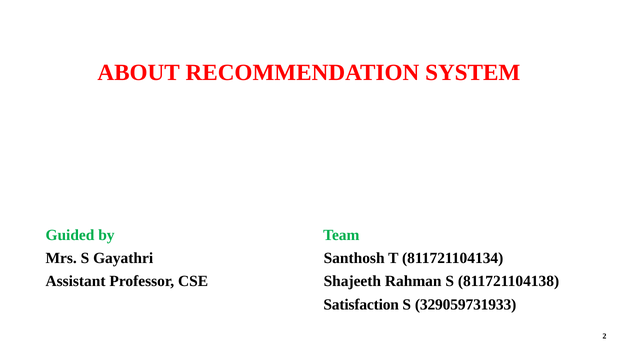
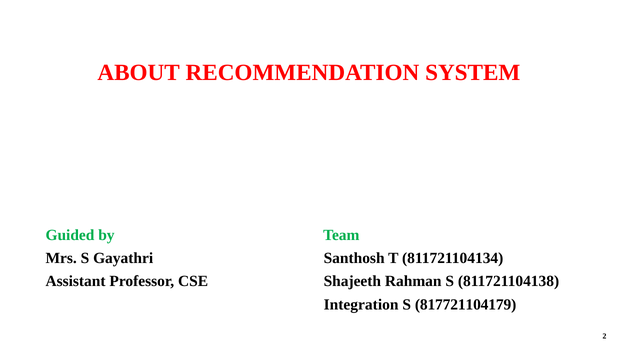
Satisfaction: Satisfaction -> Integration
329059731933: 329059731933 -> 817721104179
